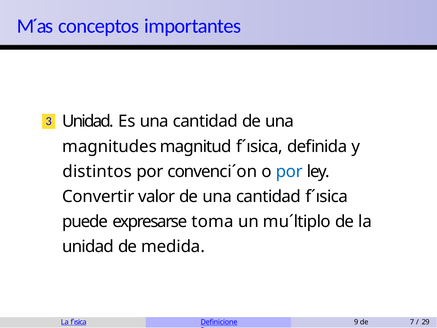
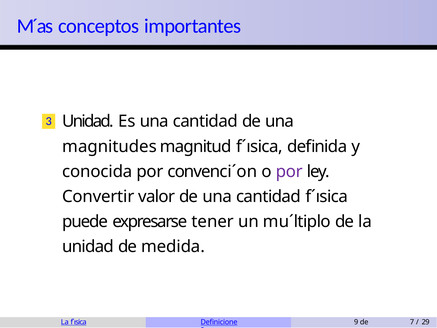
distintos: distintos -> conocida
por at (289, 172) colour: blue -> purple
toma: toma -> tener
